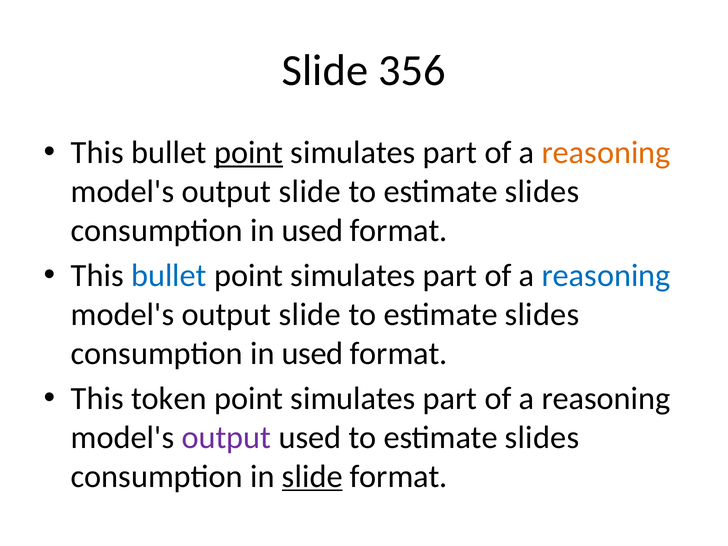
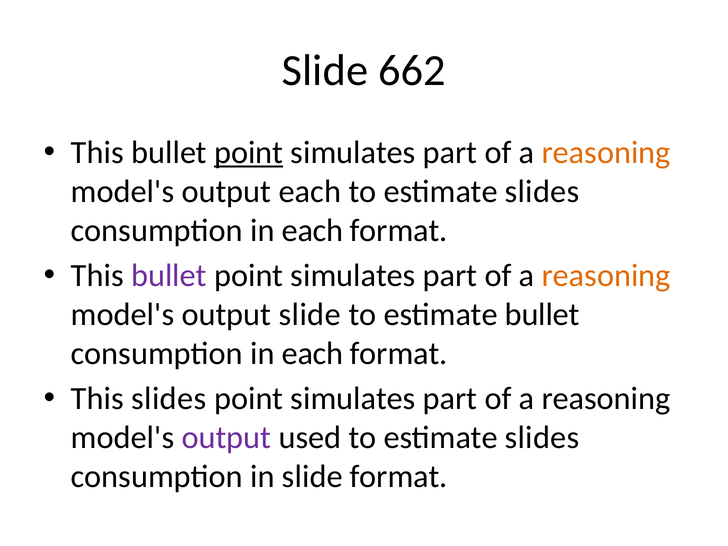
356: 356 -> 662
slide at (310, 192): slide -> each
used at (312, 230): used -> each
bullet at (169, 276) colour: blue -> purple
reasoning at (606, 276) colour: blue -> orange
slides at (542, 315): slides -> bullet
used at (312, 353): used -> each
This token: token -> slides
slide at (312, 476) underline: present -> none
